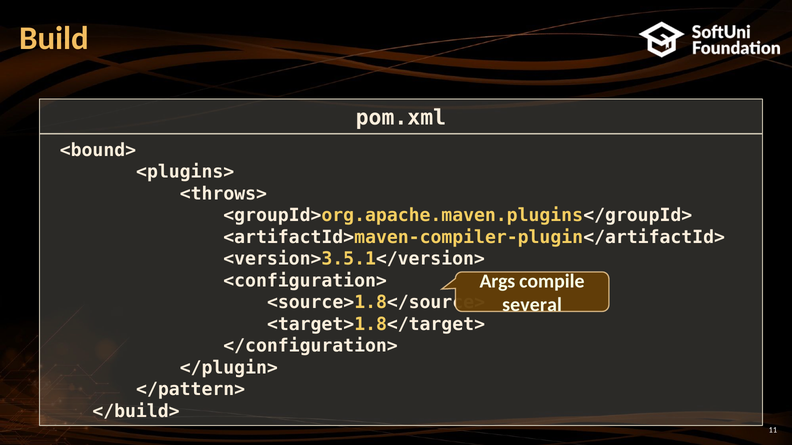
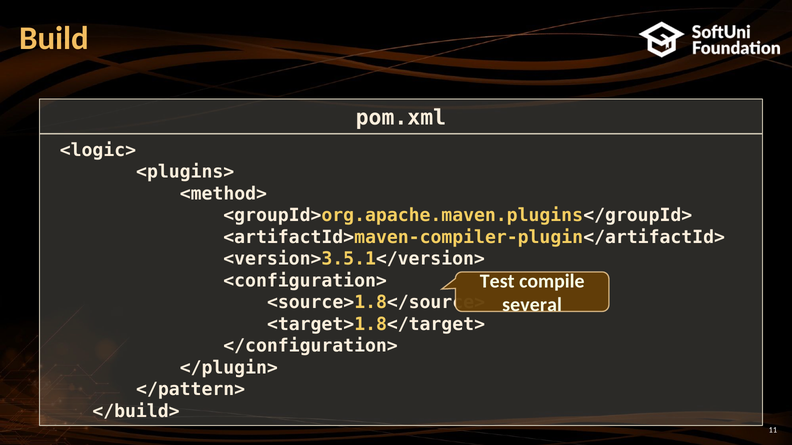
<bound>: <bound> -> <logic>
<throws>: <throws> -> <method>
Args: Args -> Test
